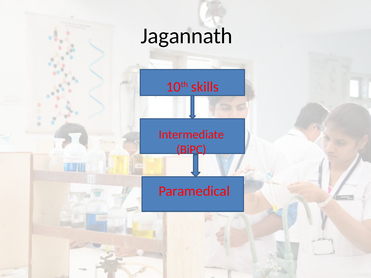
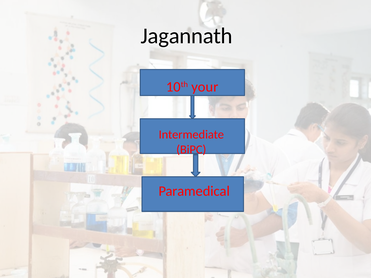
skills: skills -> your
